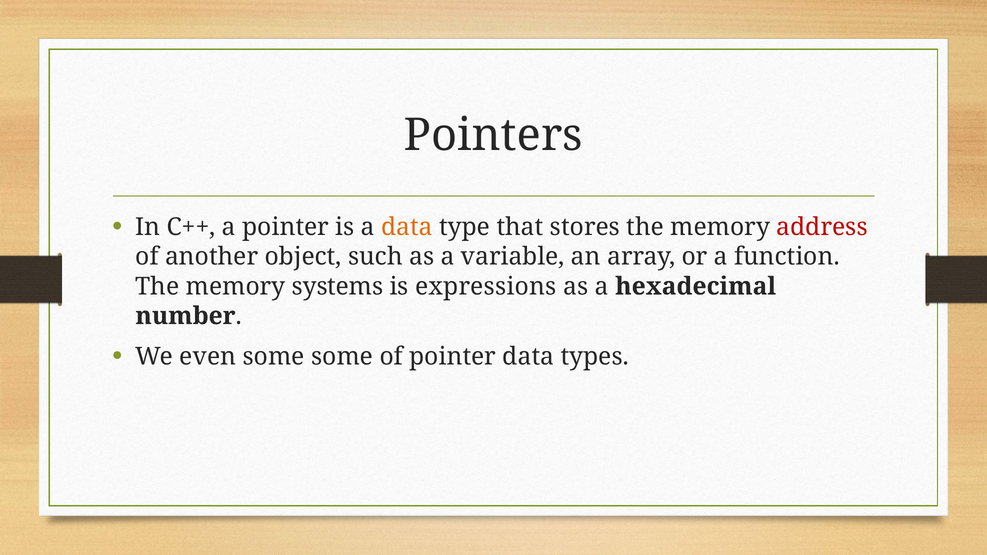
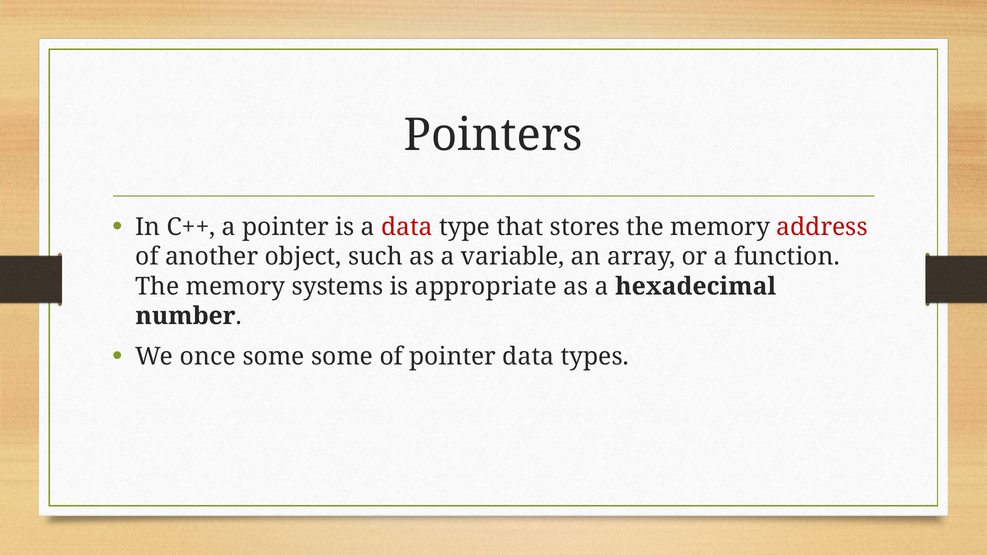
data at (407, 227) colour: orange -> red
expressions: expressions -> appropriate
even: even -> once
